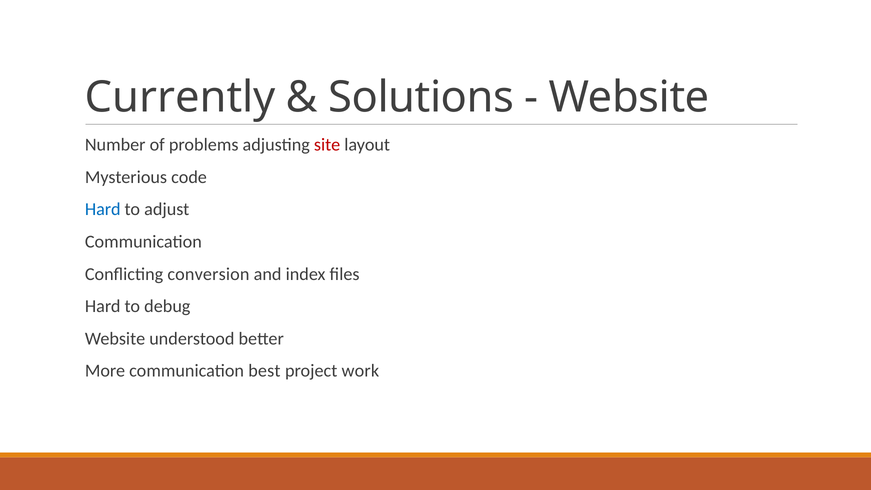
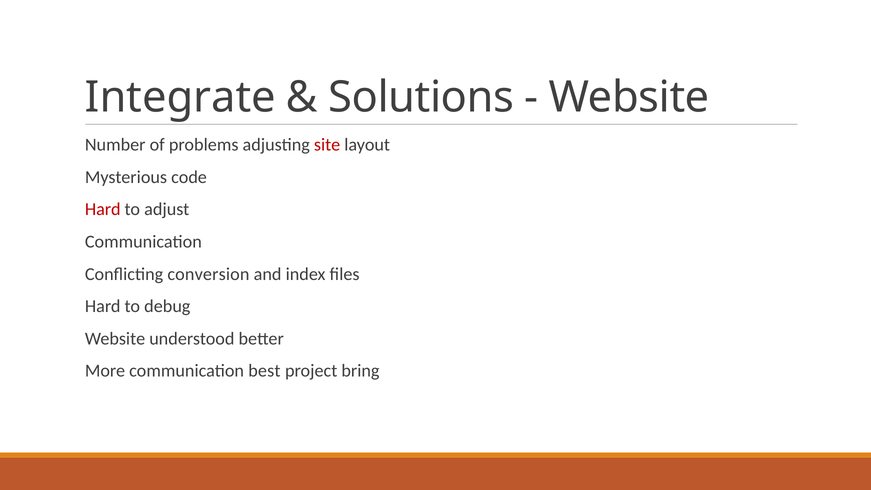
Currently: Currently -> Integrate
Hard at (103, 209) colour: blue -> red
work: work -> bring
